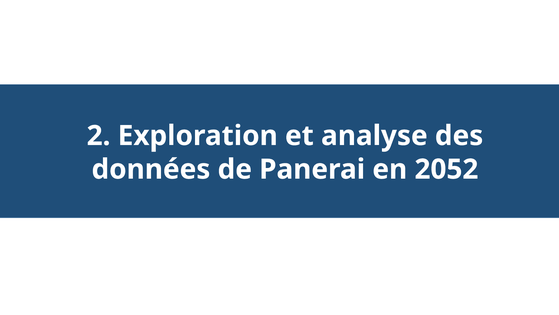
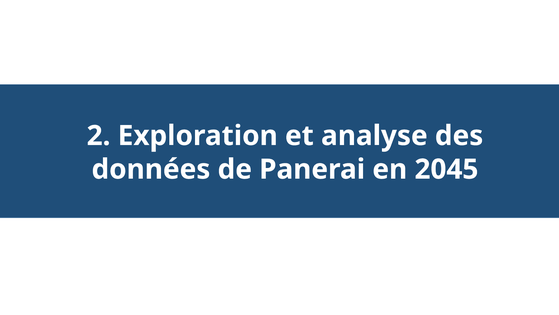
2052: 2052 -> 2045
